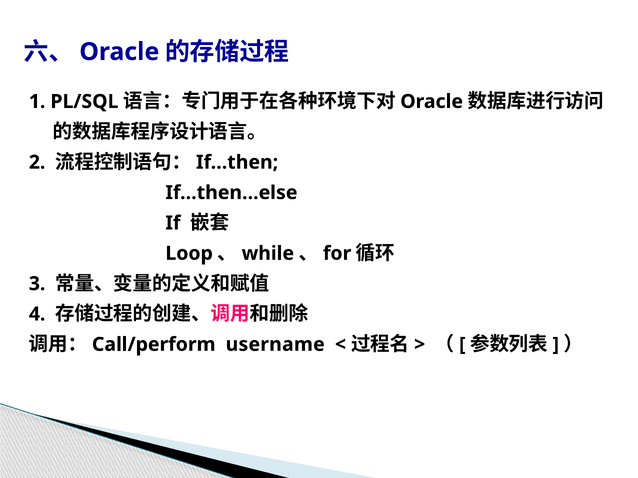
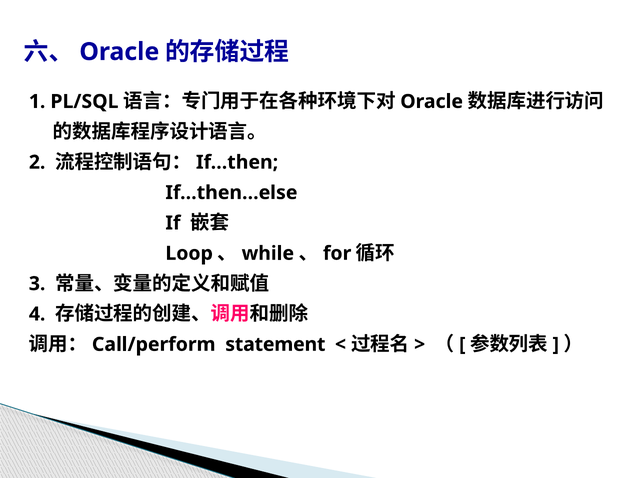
username: username -> statement
